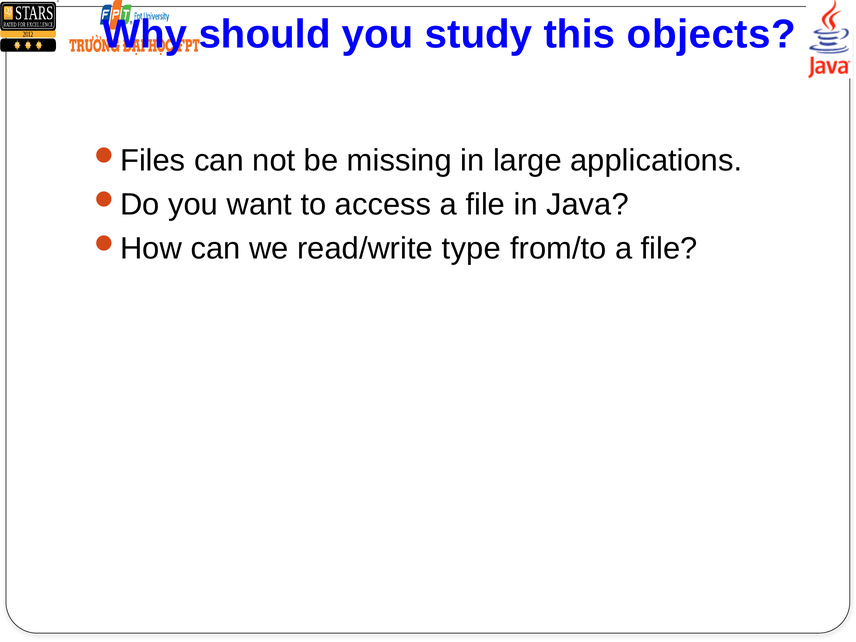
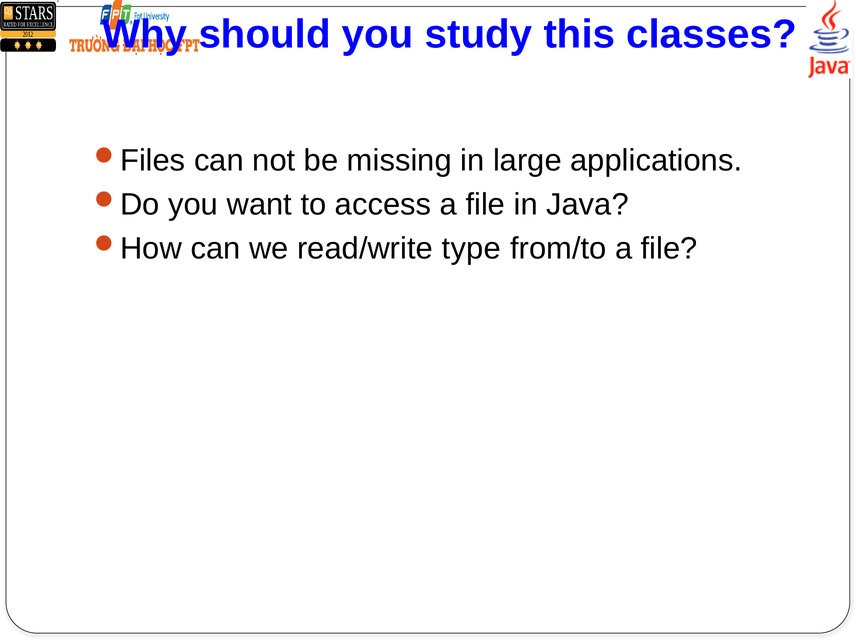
objects: objects -> classes
